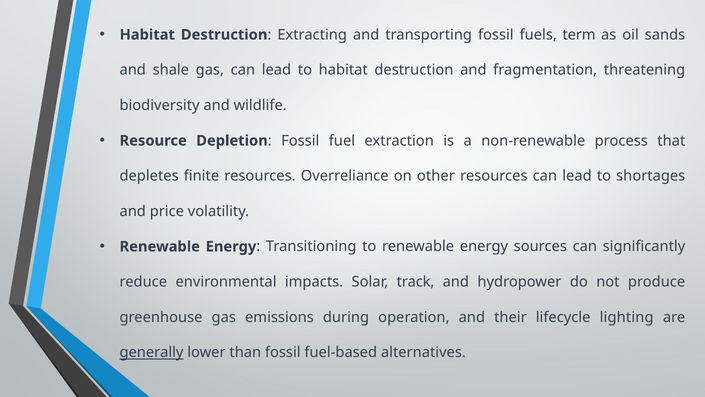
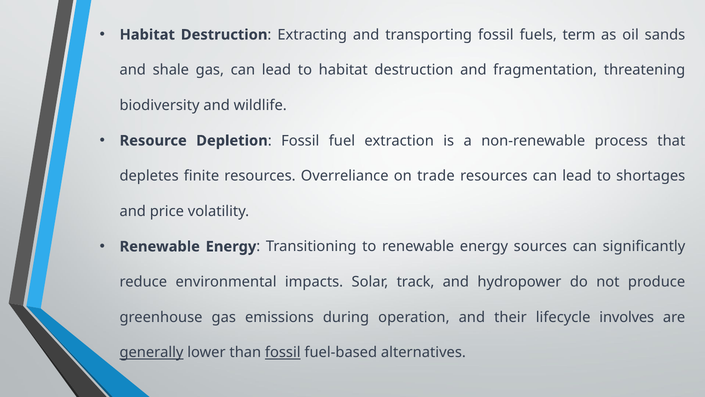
other: other -> trade
lighting: lighting -> involves
fossil at (283, 352) underline: none -> present
